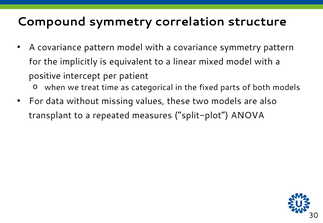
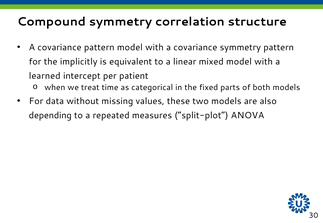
positive: positive -> learned
transplant: transplant -> depending
